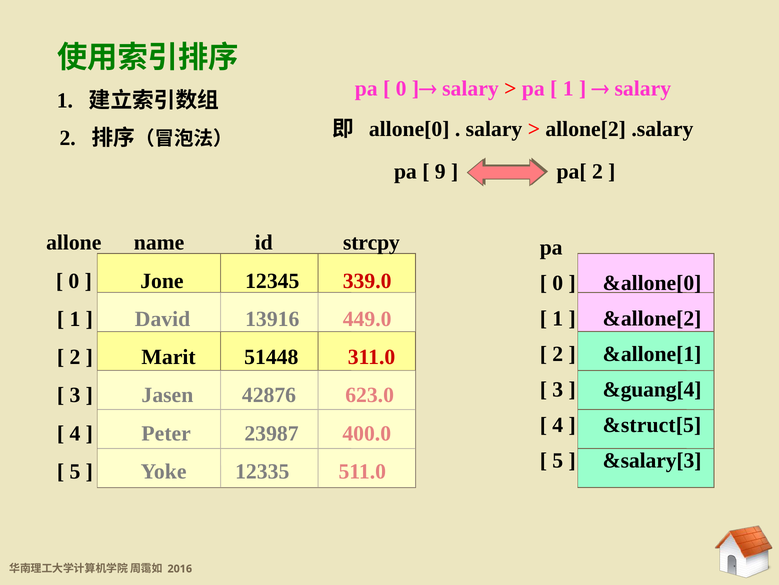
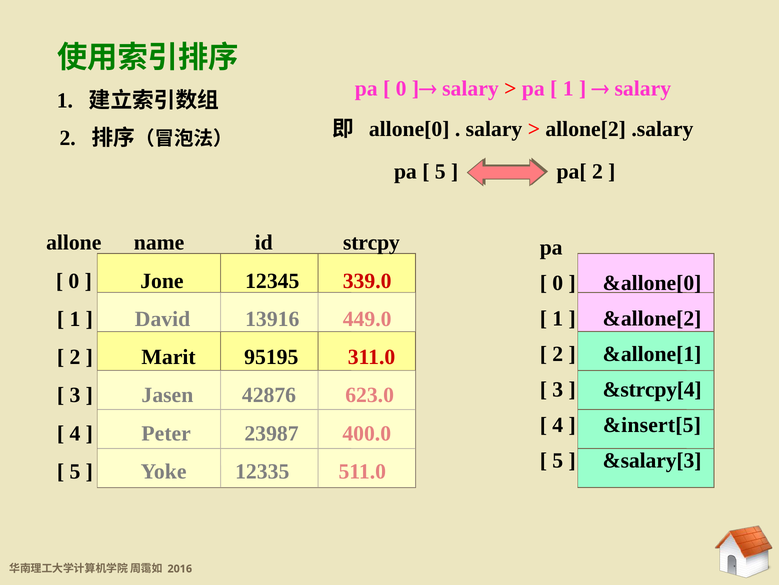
9 at (440, 171): 9 -> 5
51448: 51448 -> 95195
&guang[4: &guang[4 -> &strcpy[4
&struct[5: &struct[5 -> &insert[5
